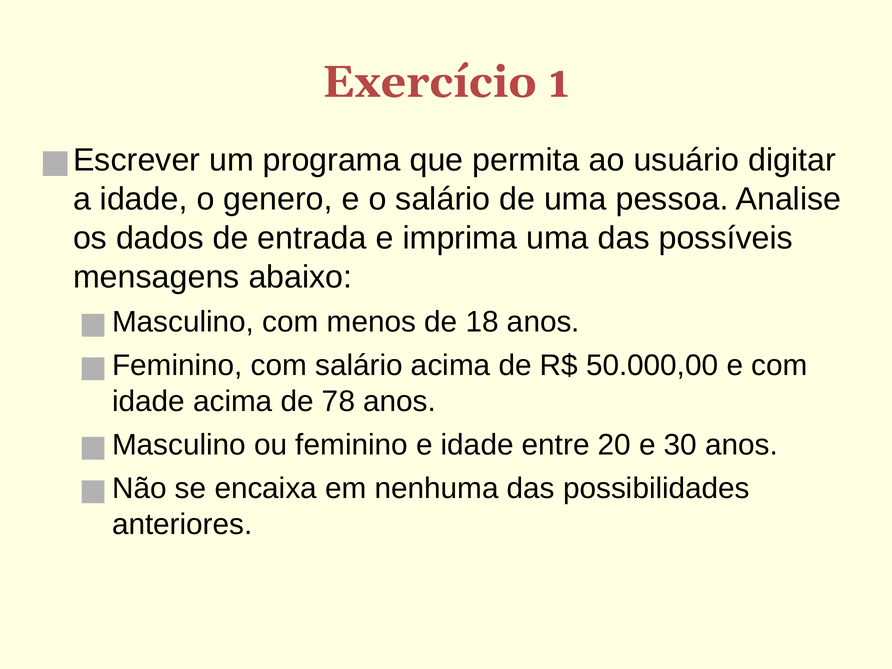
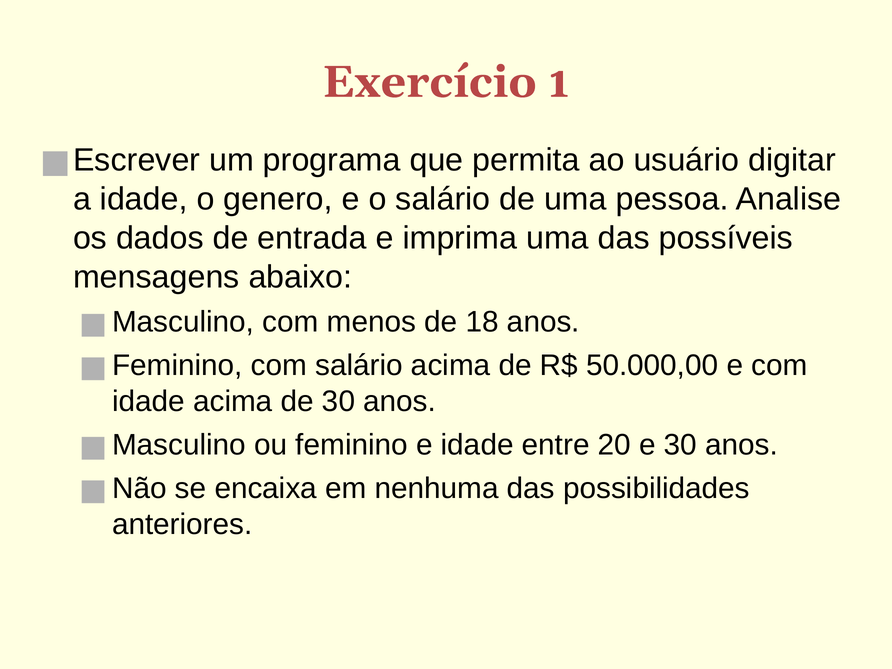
de 78: 78 -> 30
